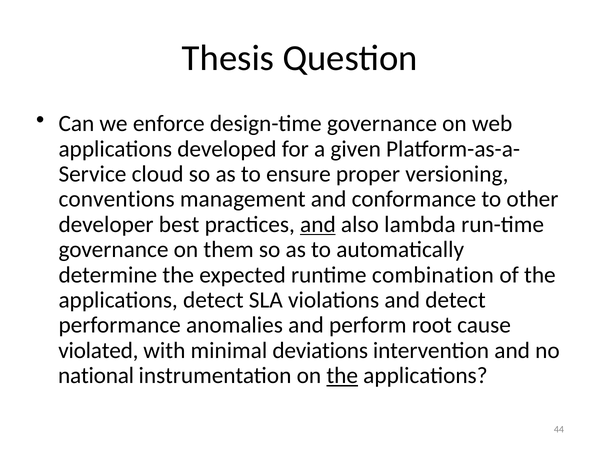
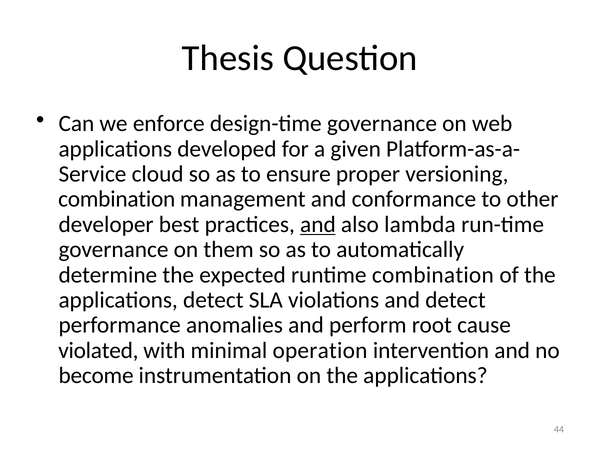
conventions at (117, 199): conventions -> combination
deviations: deviations -> operation
national: national -> become
the at (342, 376) underline: present -> none
